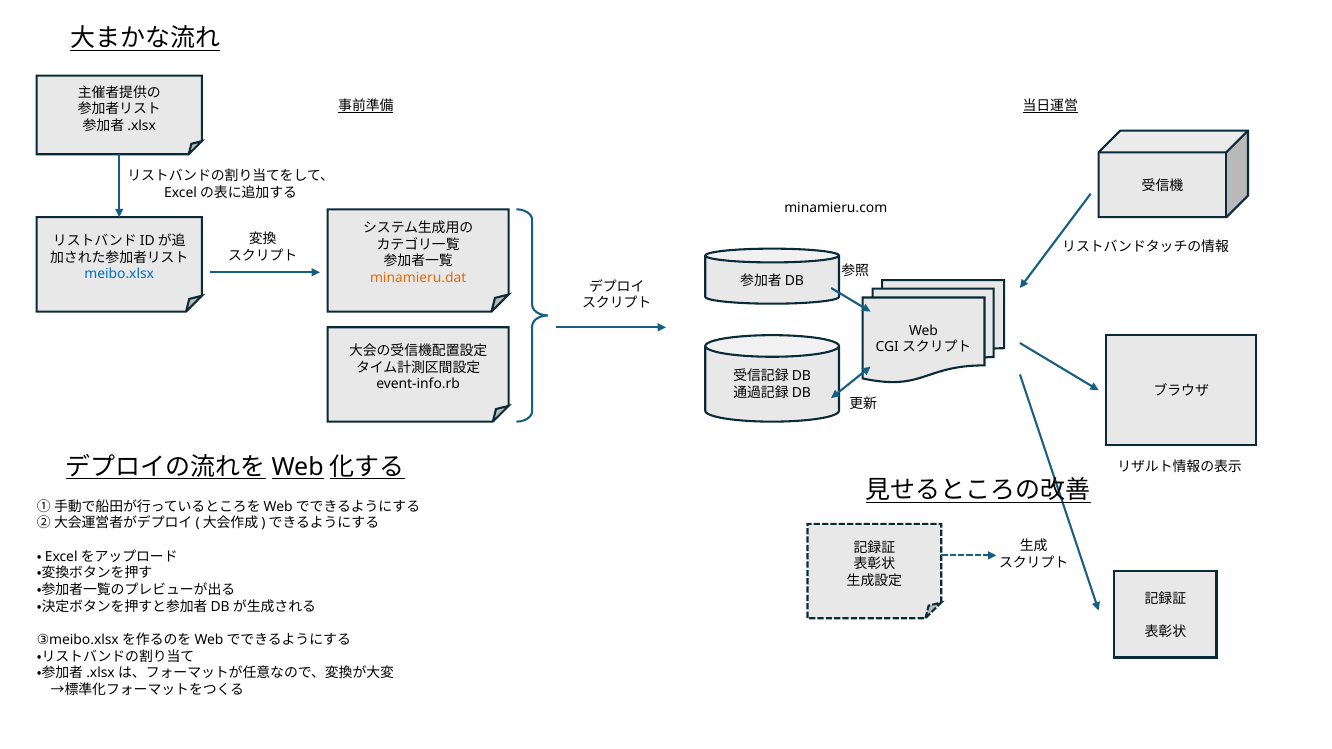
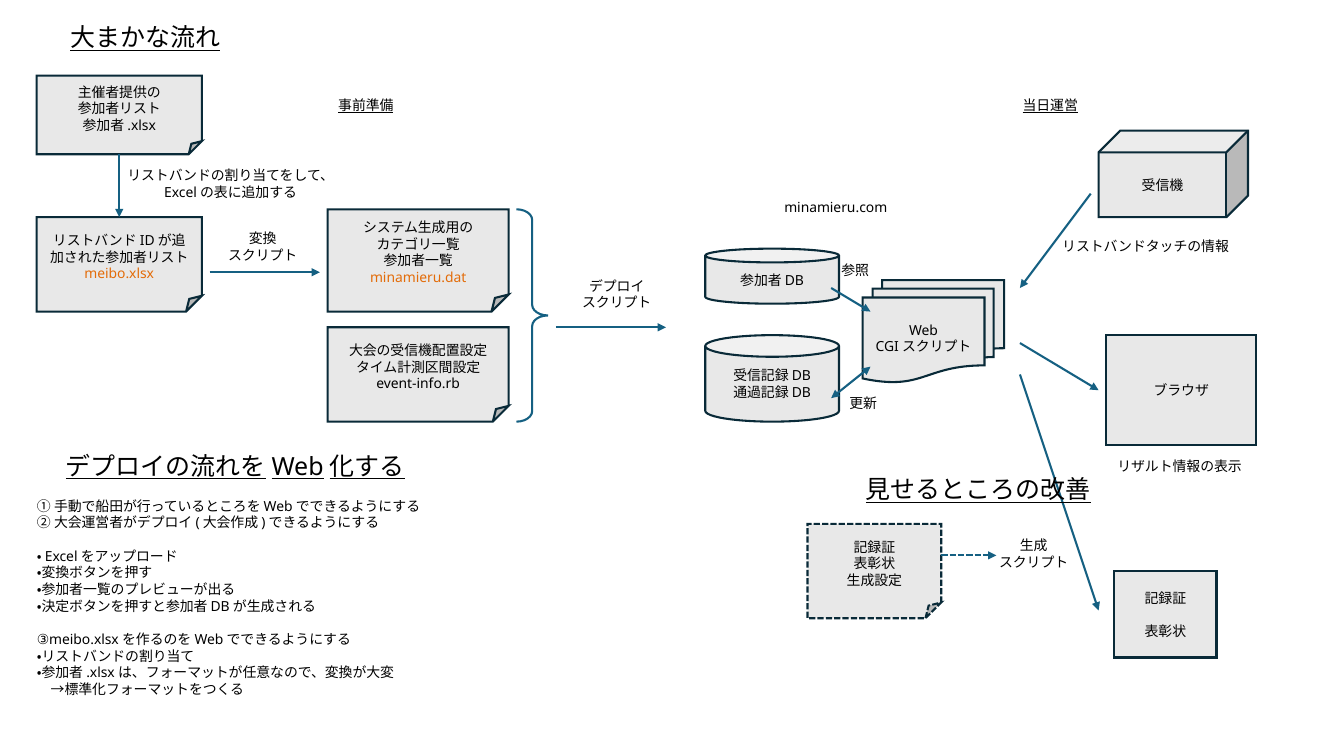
meibo.xlsx colour: blue -> orange
